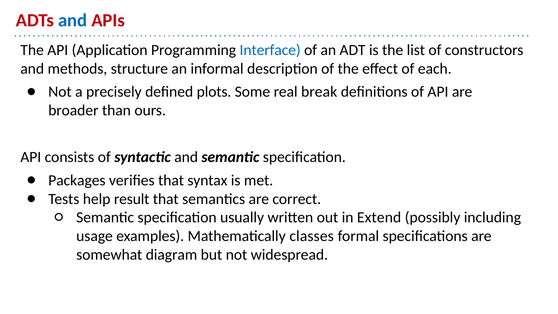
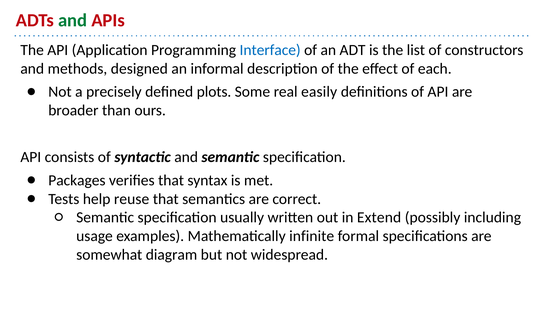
and at (73, 20) colour: blue -> green
structure: structure -> designed
break: break -> easily
result: result -> reuse
classes: classes -> infinite
